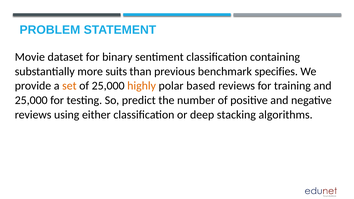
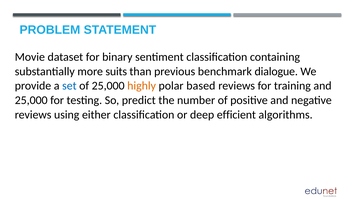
specifies: specifies -> dialogue
set colour: orange -> blue
stacking: stacking -> efficient
